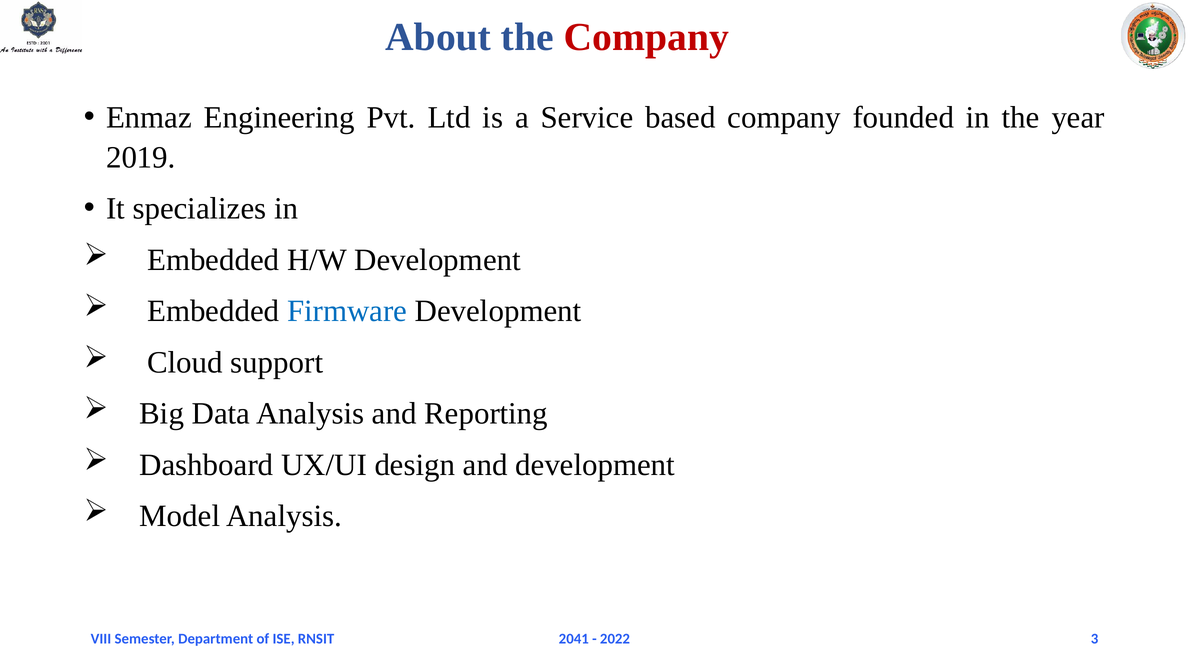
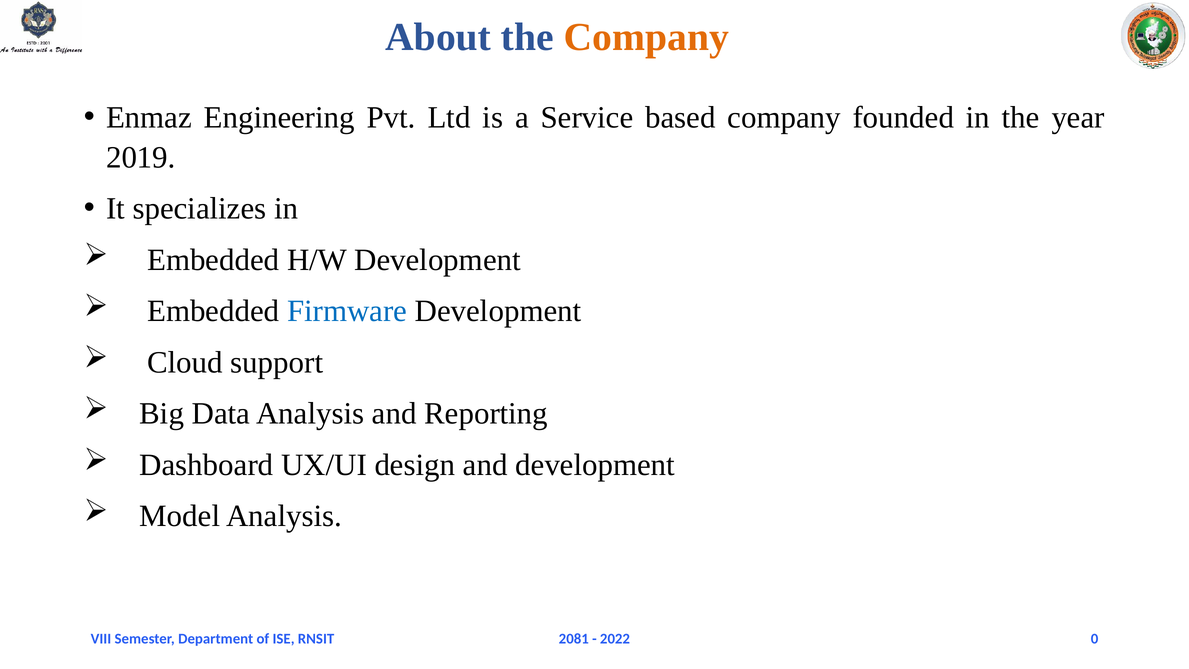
Company at (646, 37) colour: red -> orange
2041: 2041 -> 2081
3: 3 -> 0
